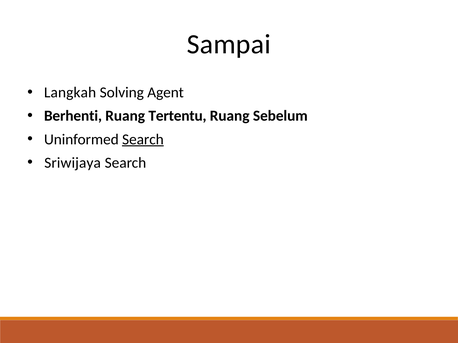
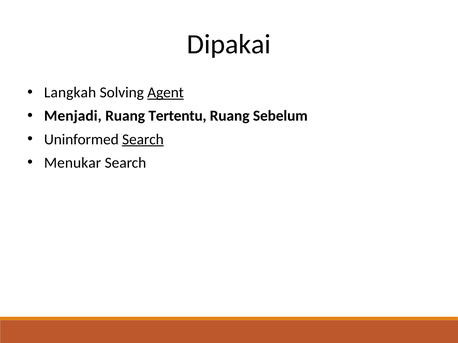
Sampai: Sampai -> Dipakai
Agent underline: none -> present
Berhenti: Berhenti -> Menjadi
Sriwijaya: Sriwijaya -> Menukar
